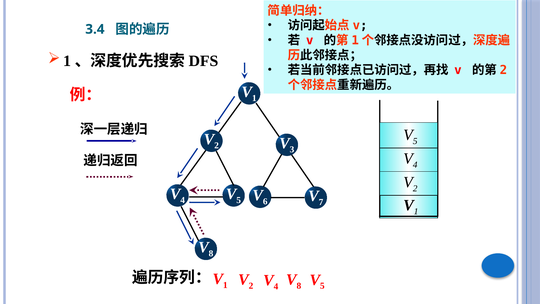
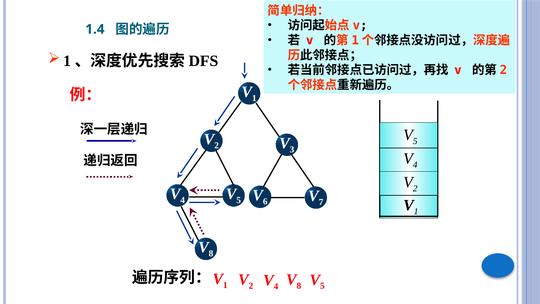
3.4: 3.4 -> 1.4
